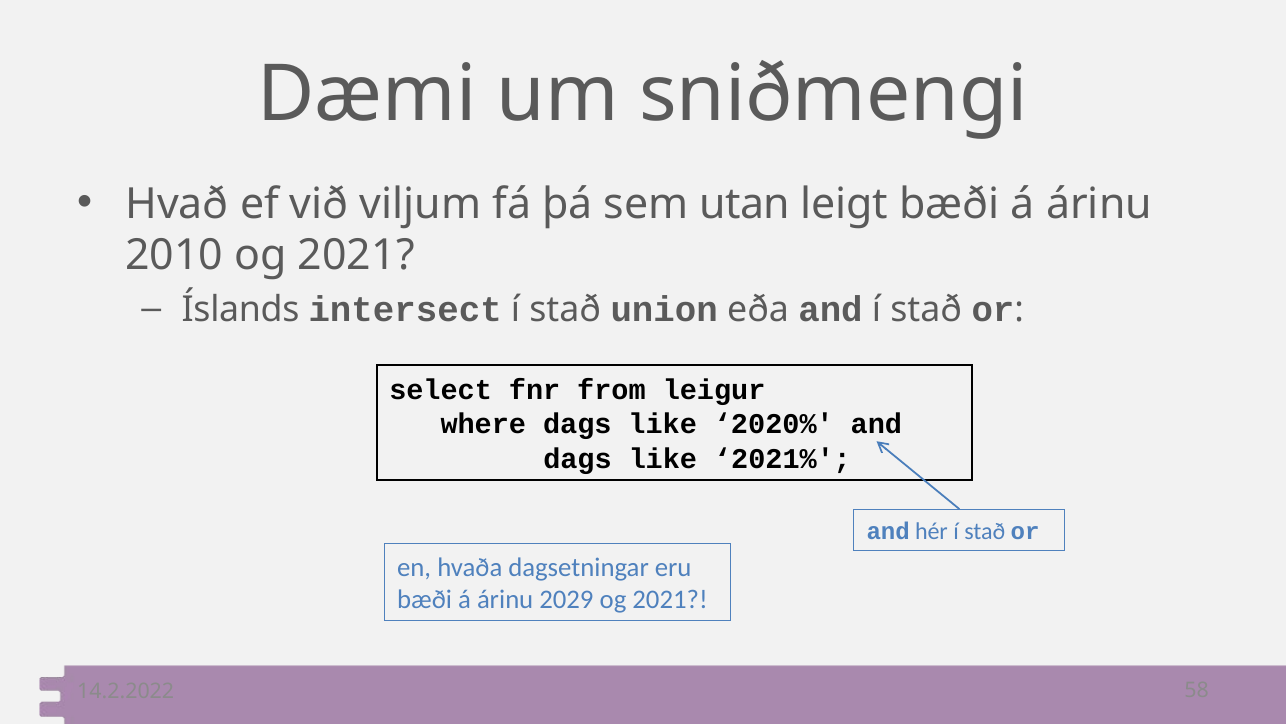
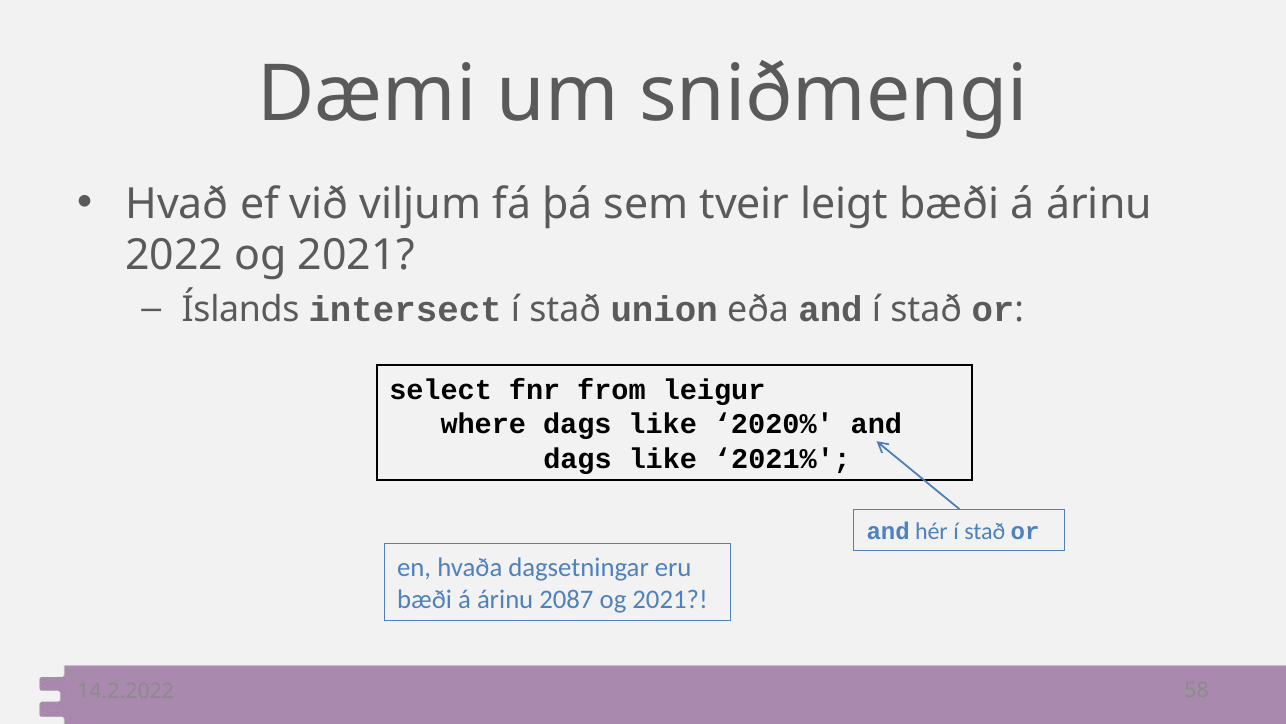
utan: utan -> tveir
2010: 2010 -> 2022
2029: 2029 -> 2087
